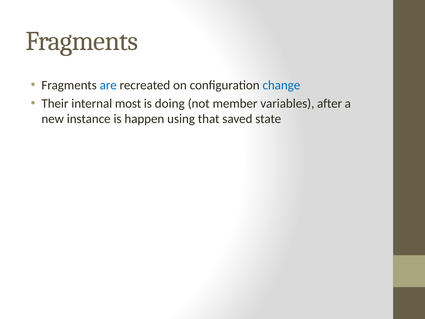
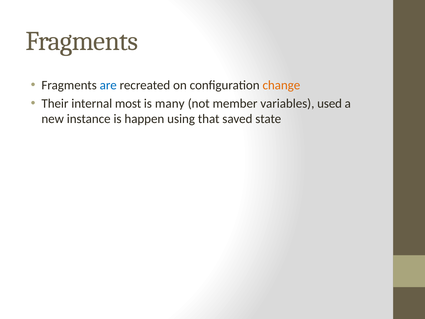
change colour: blue -> orange
doing: doing -> many
after: after -> used
